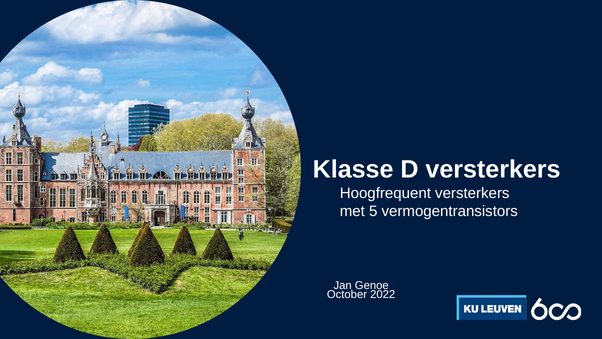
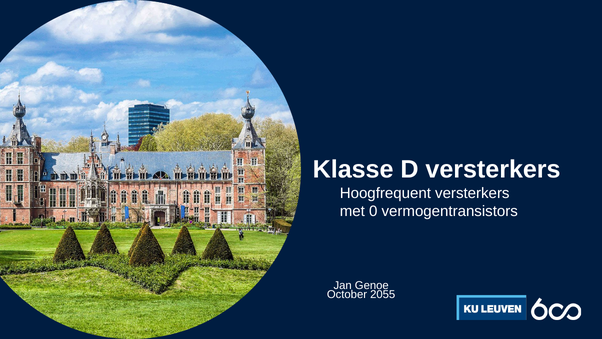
5: 5 -> 0
2022: 2022 -> 2055
